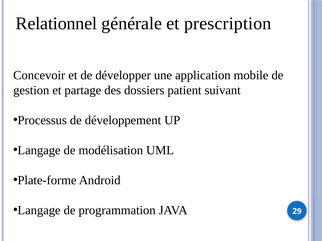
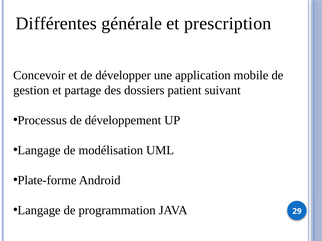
Relationnel: Relationnel -> Différentes
